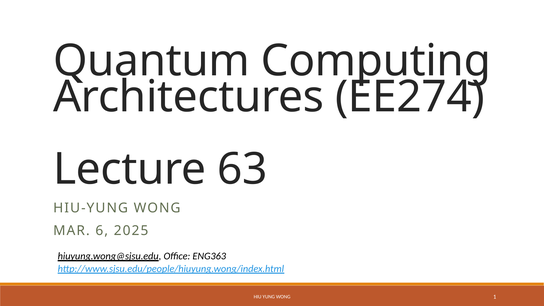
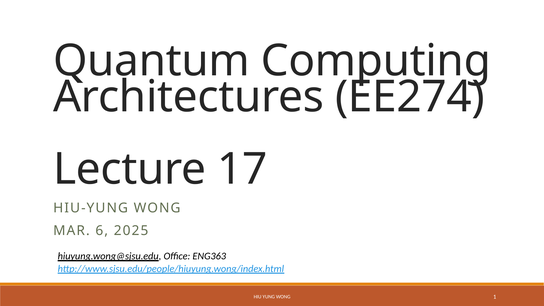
63: 63 -> 17
